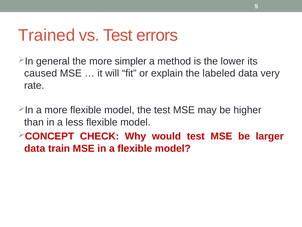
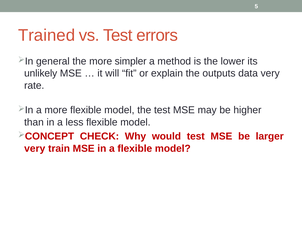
caused: caused -> unlikely
labeled: labeled -> outputs
data at (35, 148): data -> very
